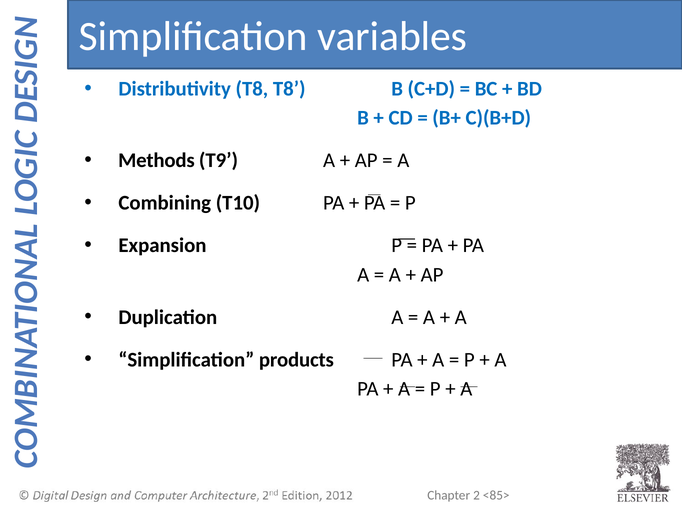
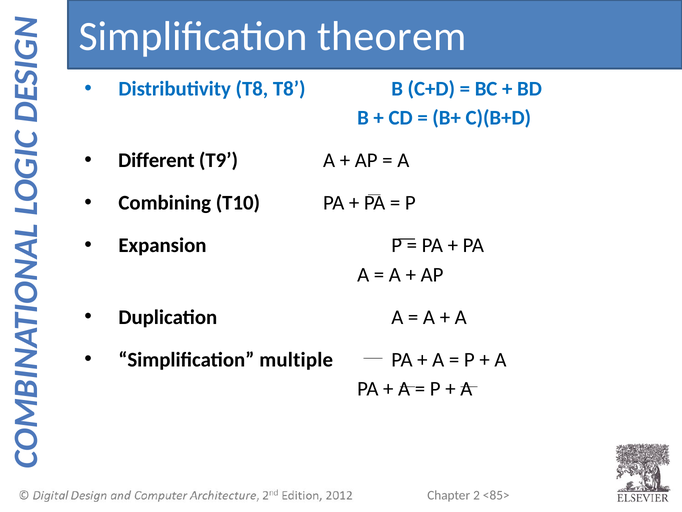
variables: variables -> theorem
Methods: Methods -> Different
products: products -> multiple
